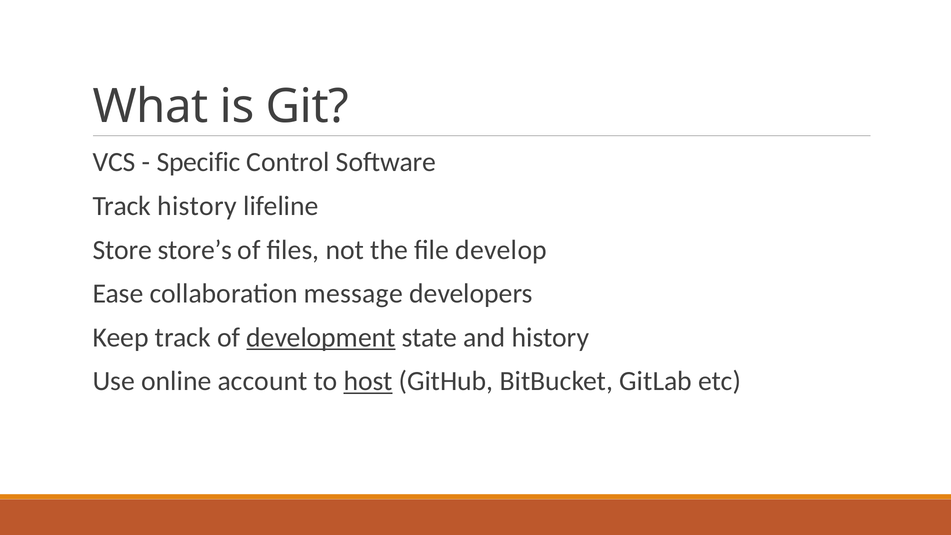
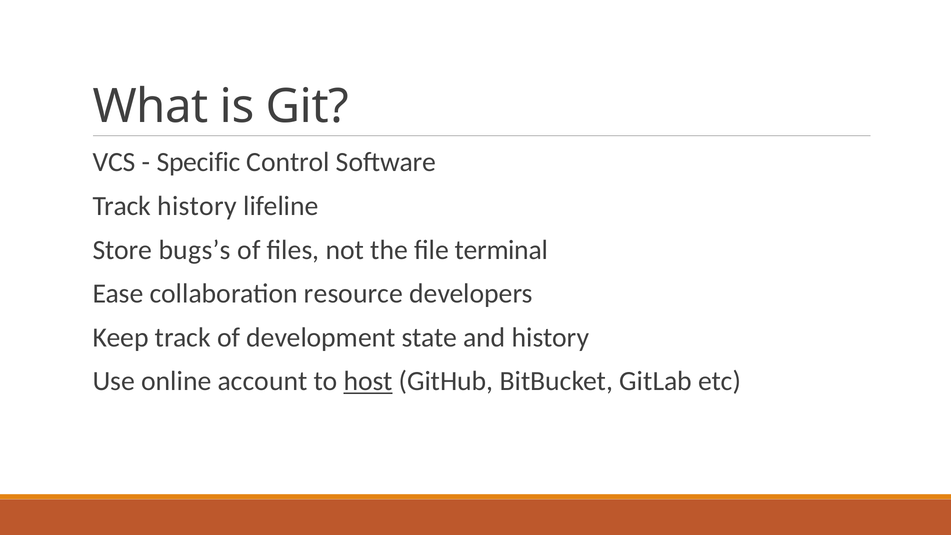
store’s: store’s -> bugs’s
develop: develop -> terminal
message: message -> resource
development underline: present -> none
